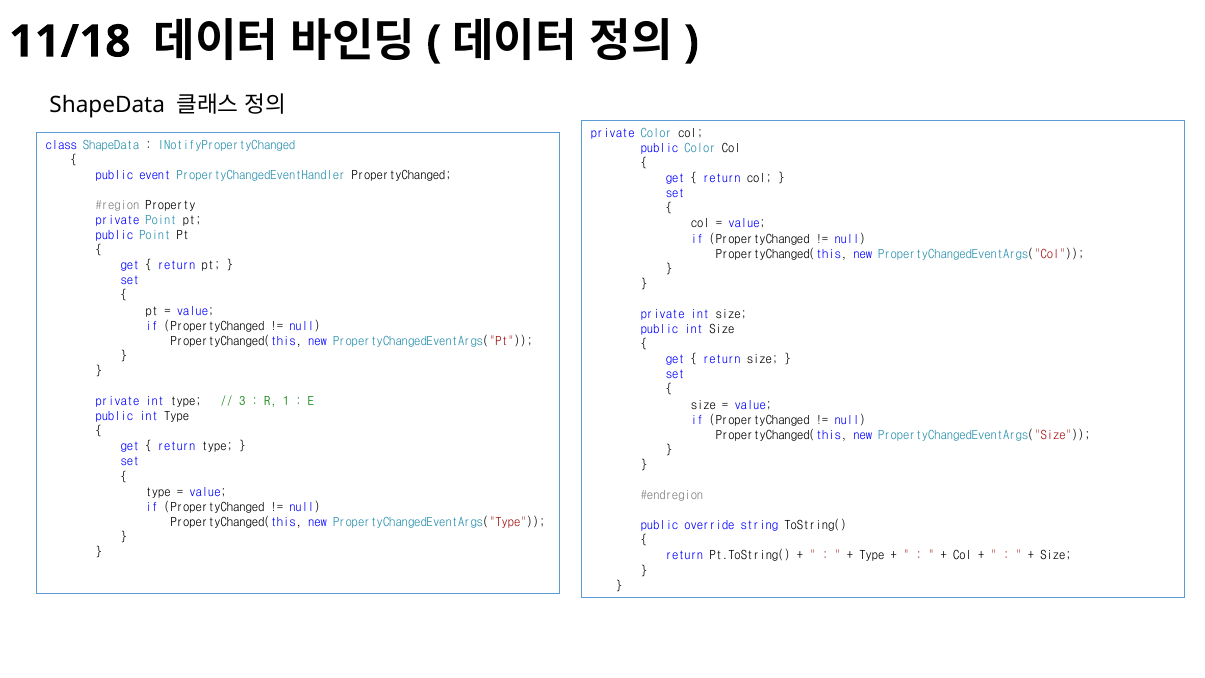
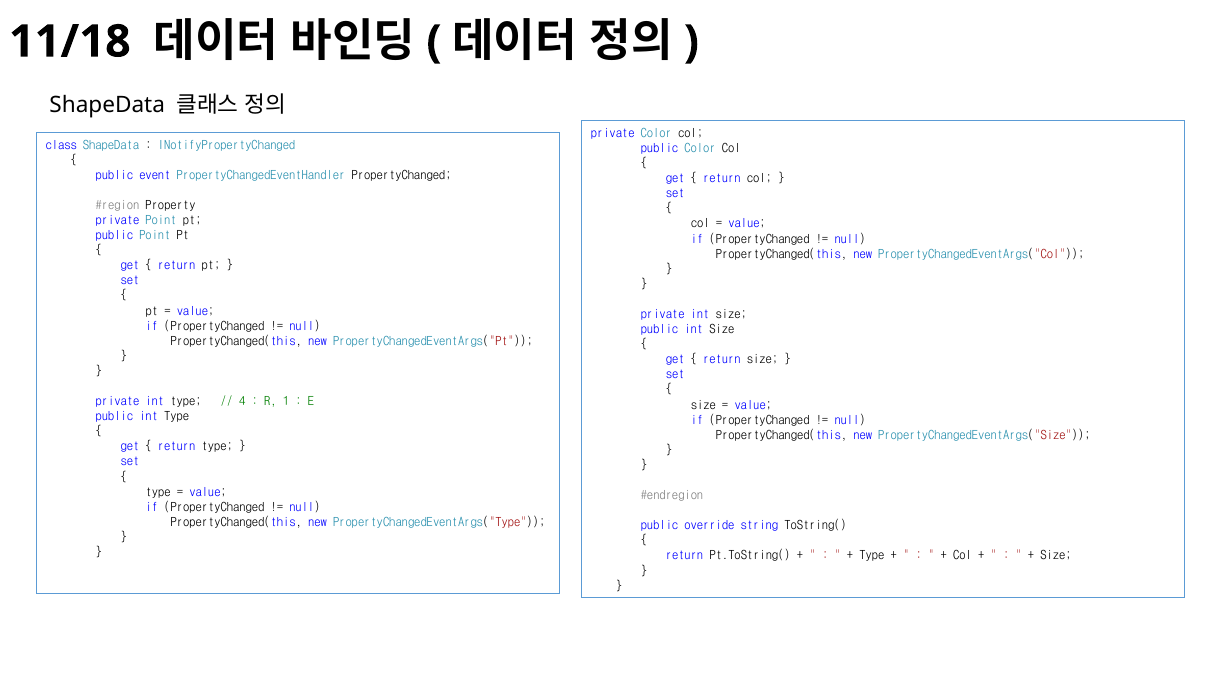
3: 3 -> 4
